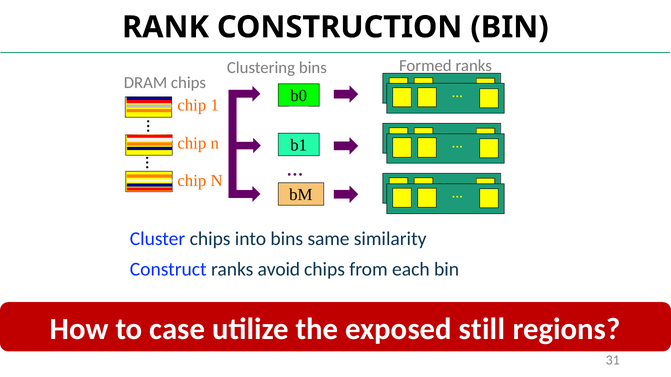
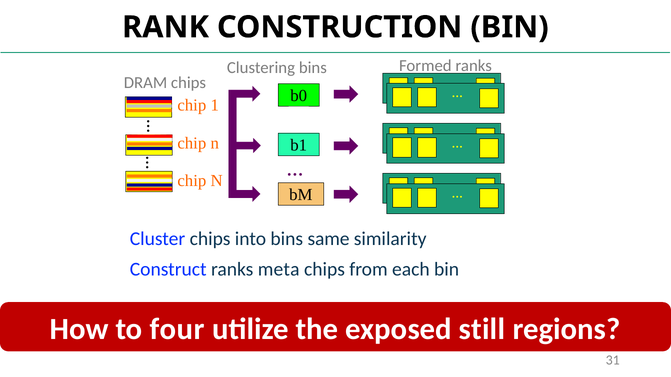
avoid: avoid -> meta
case: case -> four
